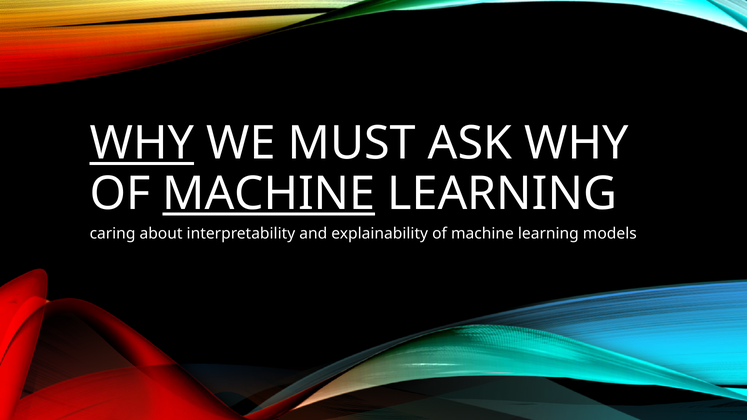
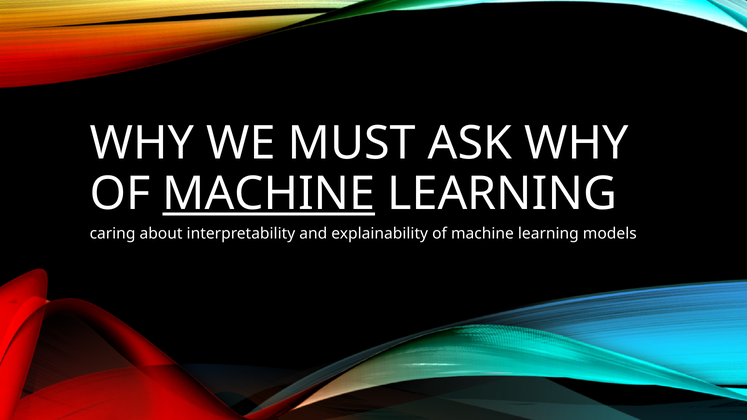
WHY at (142, 144) underline: present -> none
